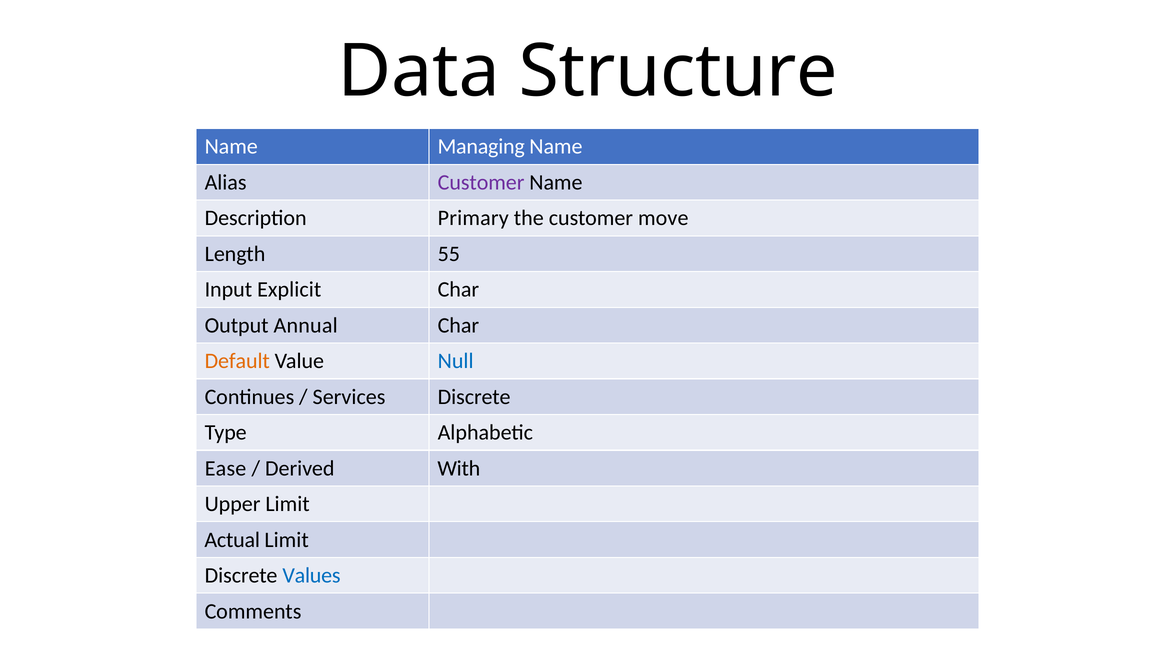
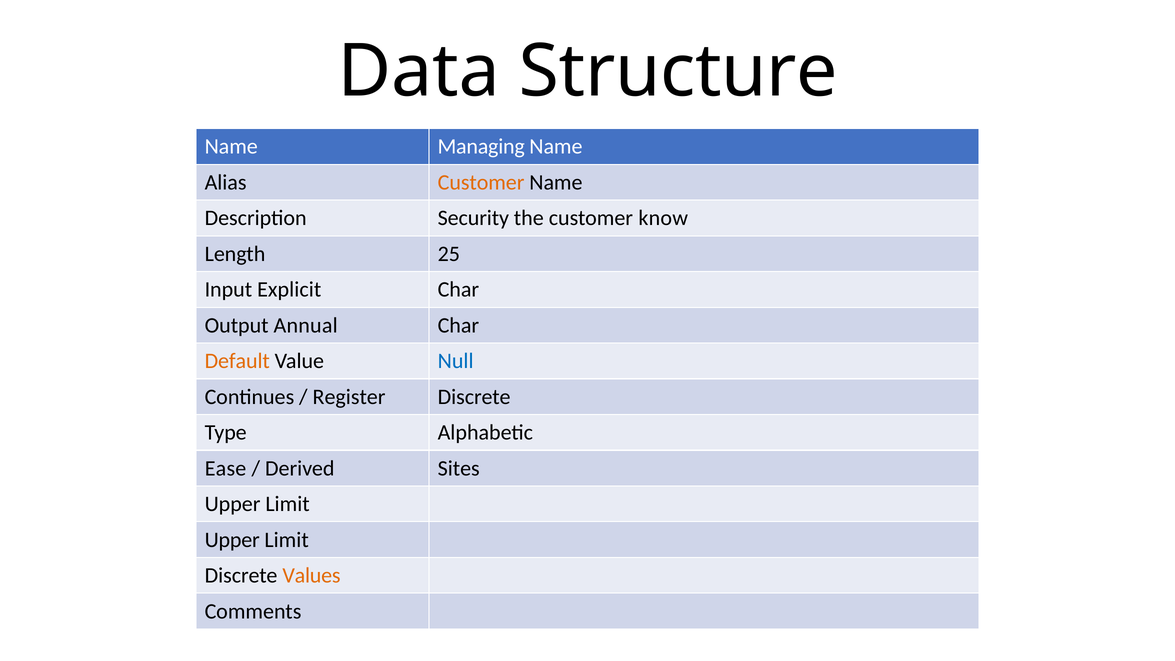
Customer at (481, 182) colour: purple -> orange
Primary: Primary -> Security
move: move -> know
55: 55 -> 25
Services: Services -> Register
With: With -> Sites
Actual at (232, 540): Actual -> Upper
Values colour: blue -> orange
